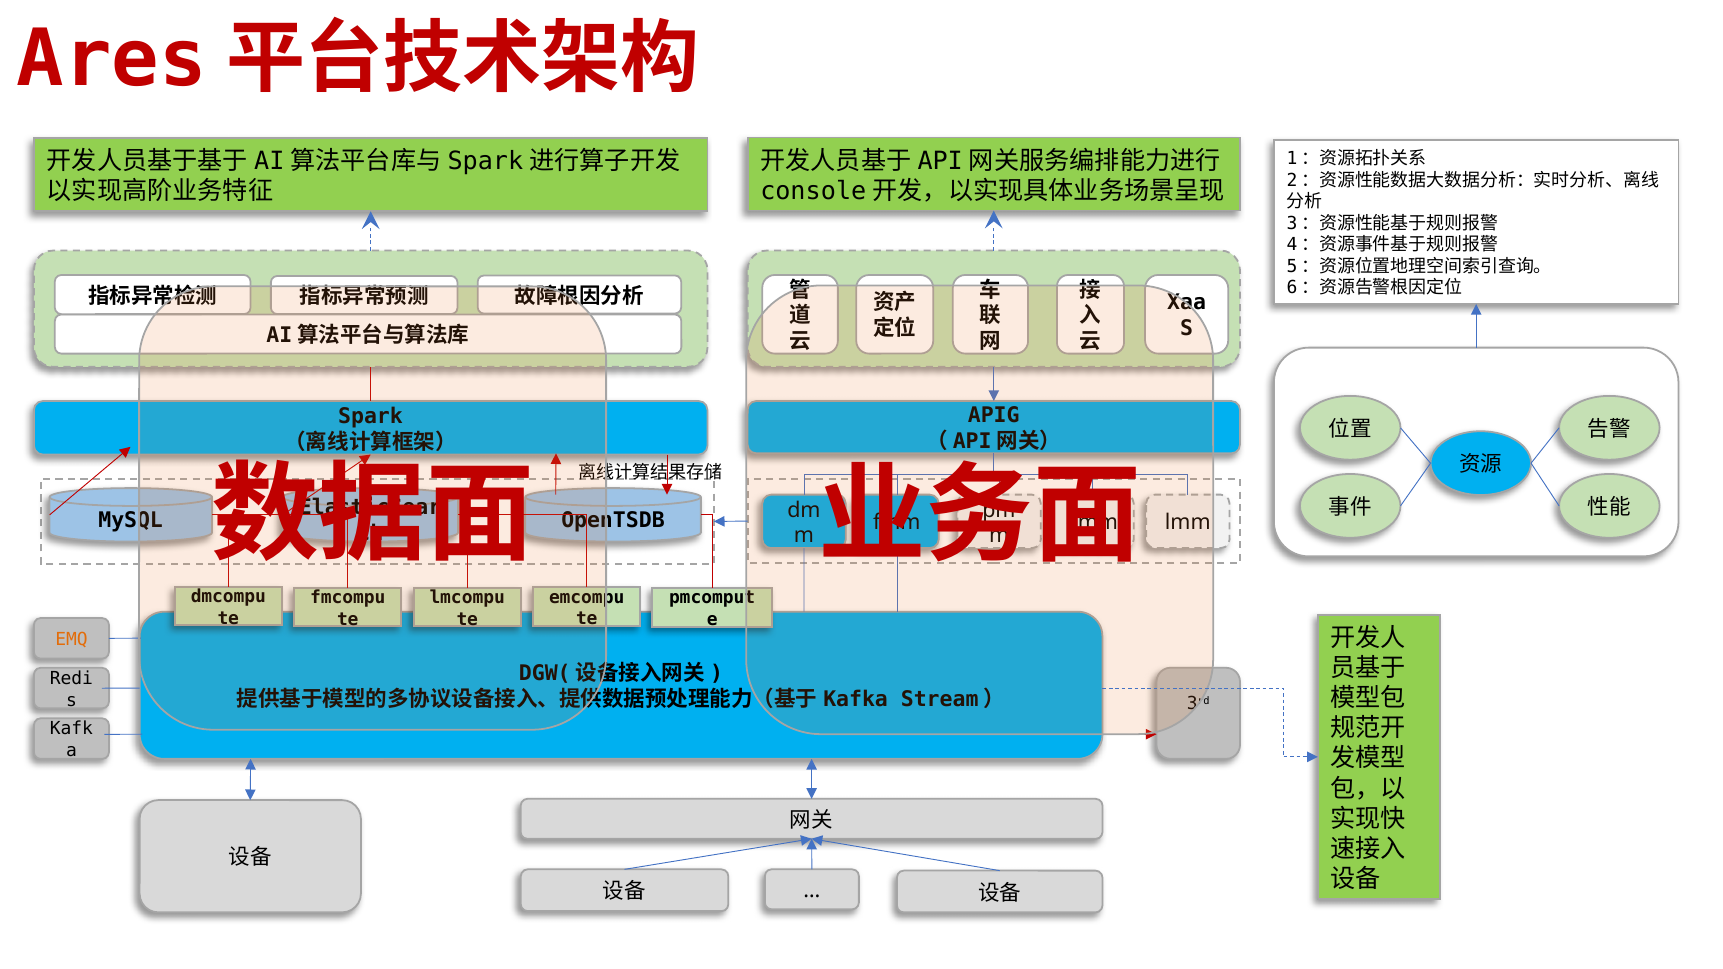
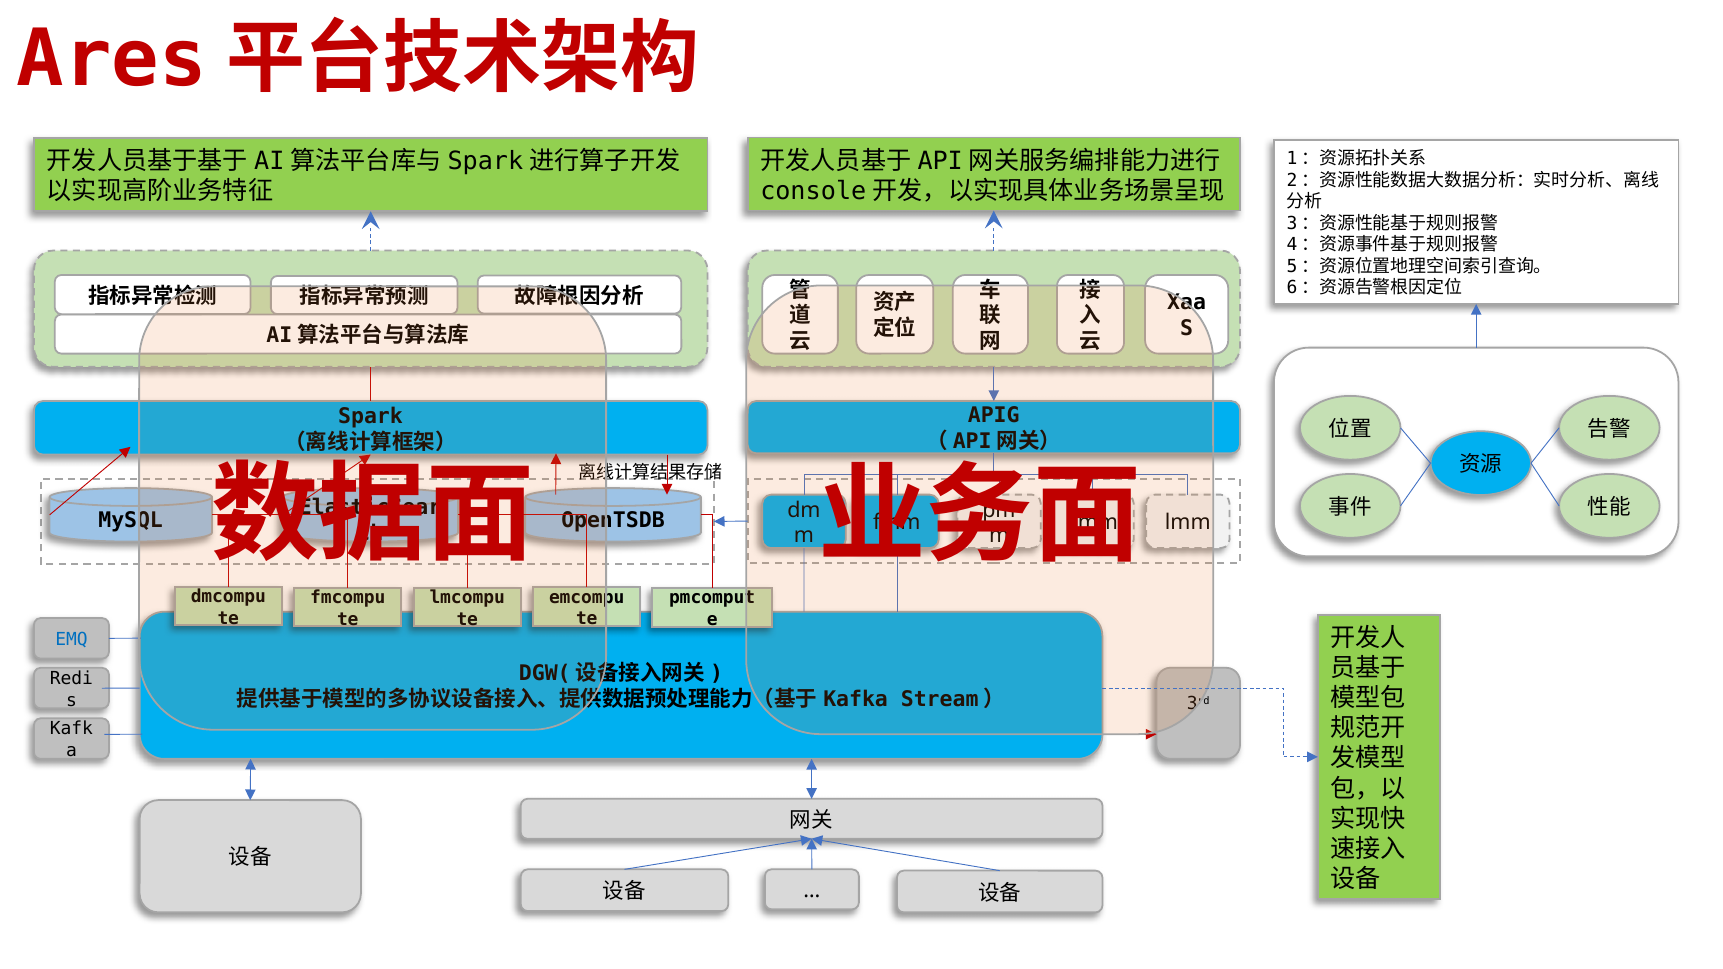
EMQ colour: orange -> blue
